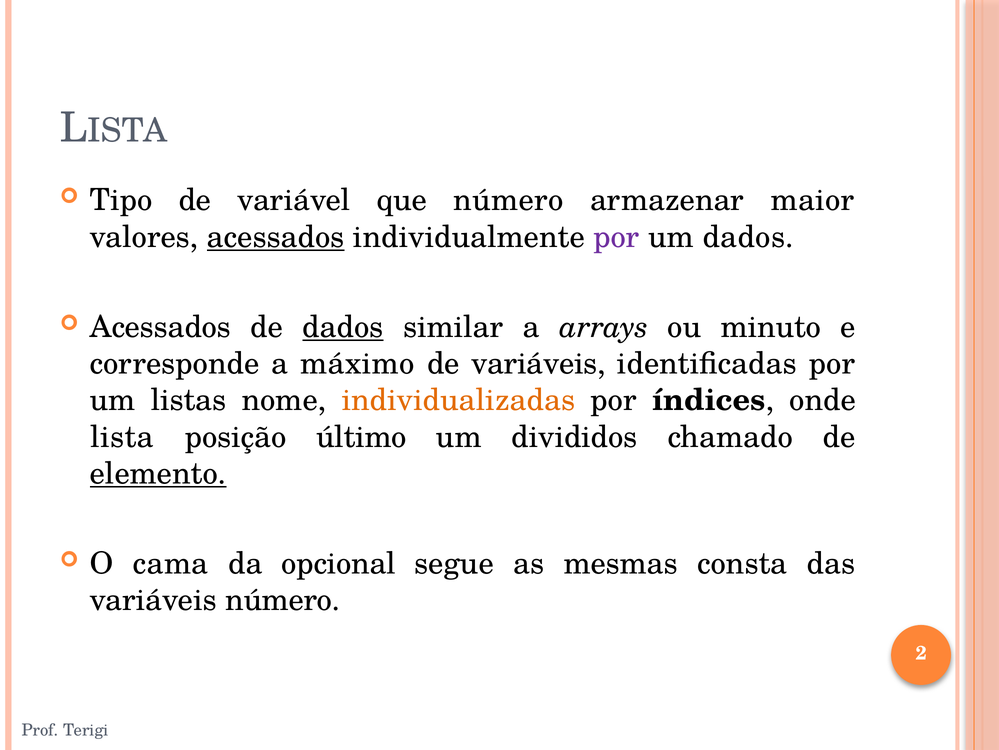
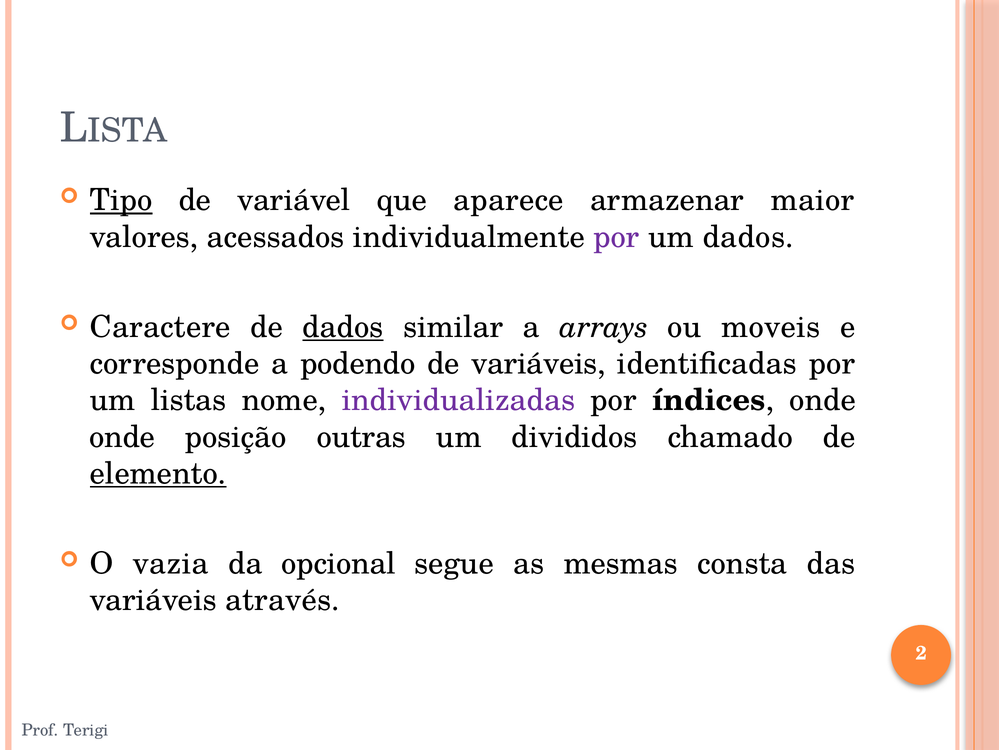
Tipo underline: none -> present
que número: número -> aparece
acessados at (276, 237) underline: present -> none
Acessados at (160, 327): Acessados -> Caractere
minuto: minuto -> moveis
máximo: máximo -> podendo
individualizadas colour: orange -> purple
lista at (122, 437): lista -> onde
último: último -> outras
cama: cama -> vazia
variáveis número: número -> através
